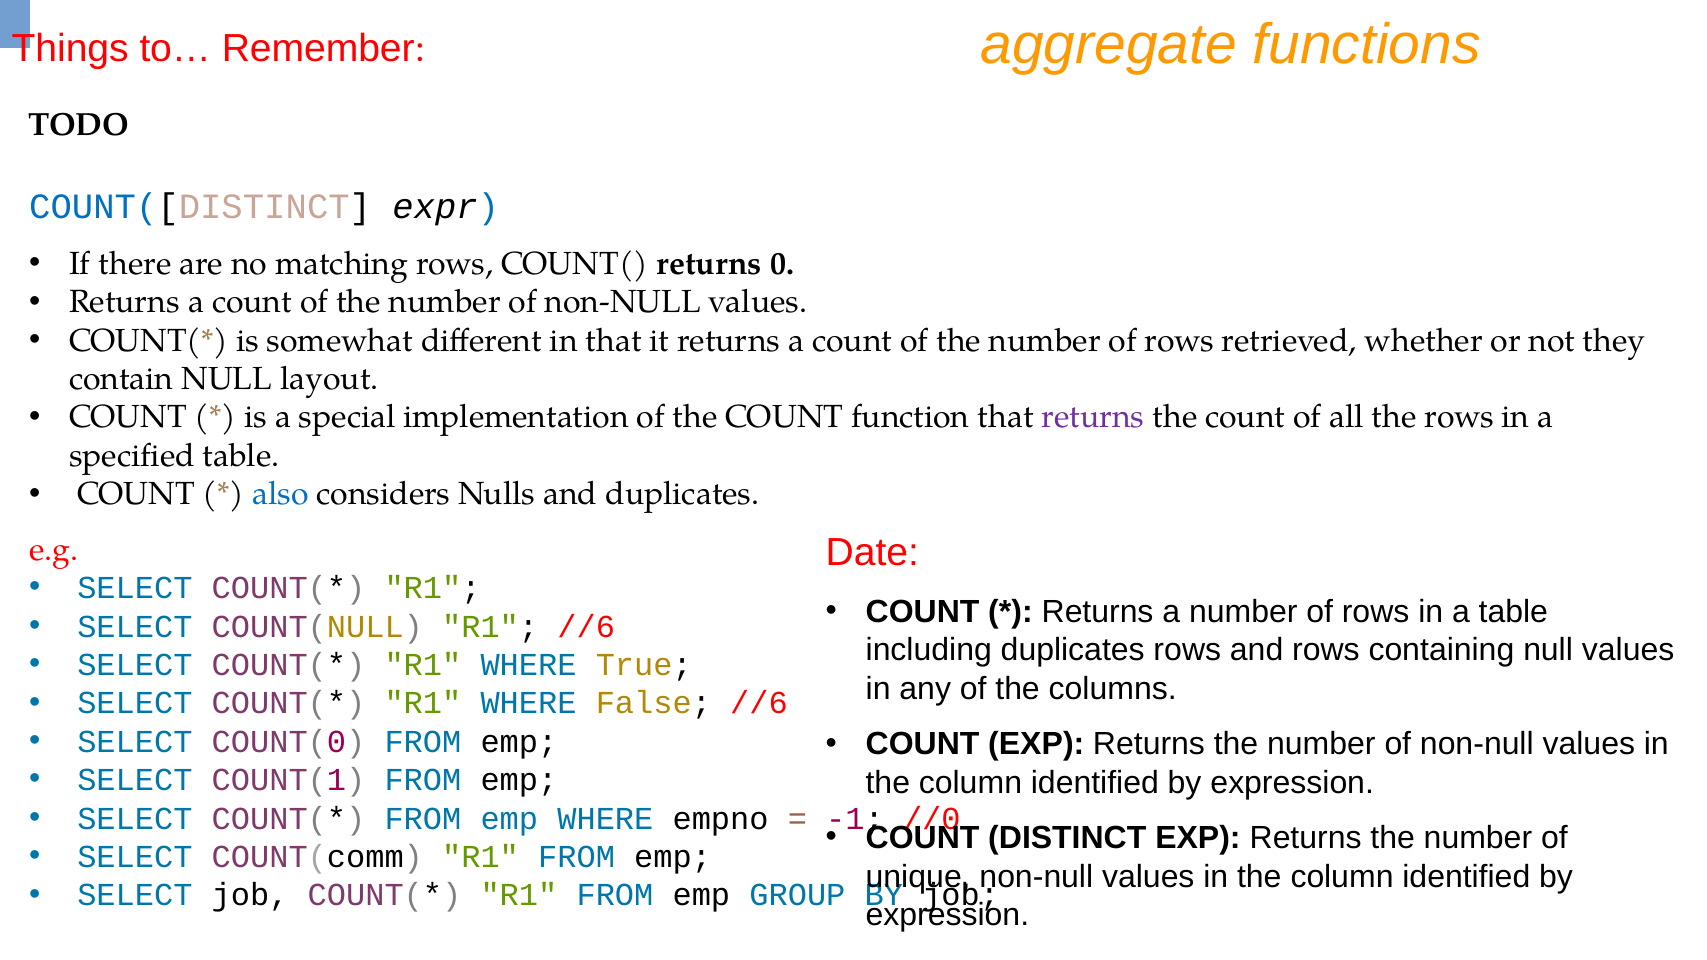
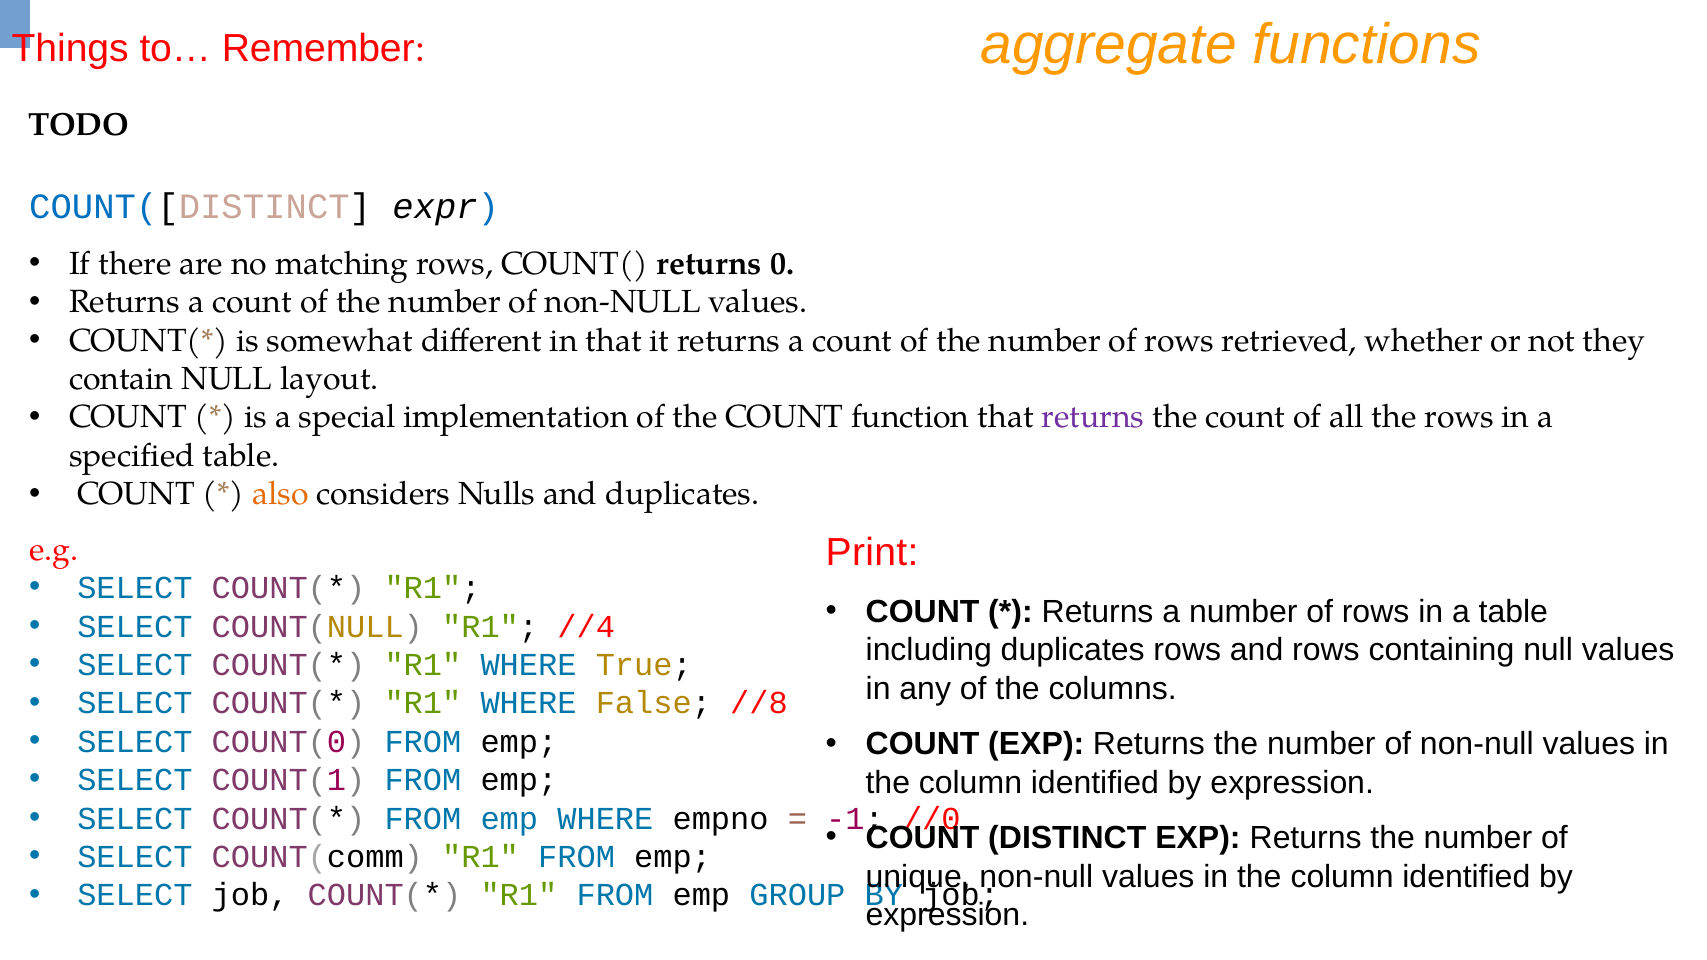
also colour: blue -> orange
Date: Date -> Print
R1 //6: //6 -> //4
False //6: //6 -> //8
